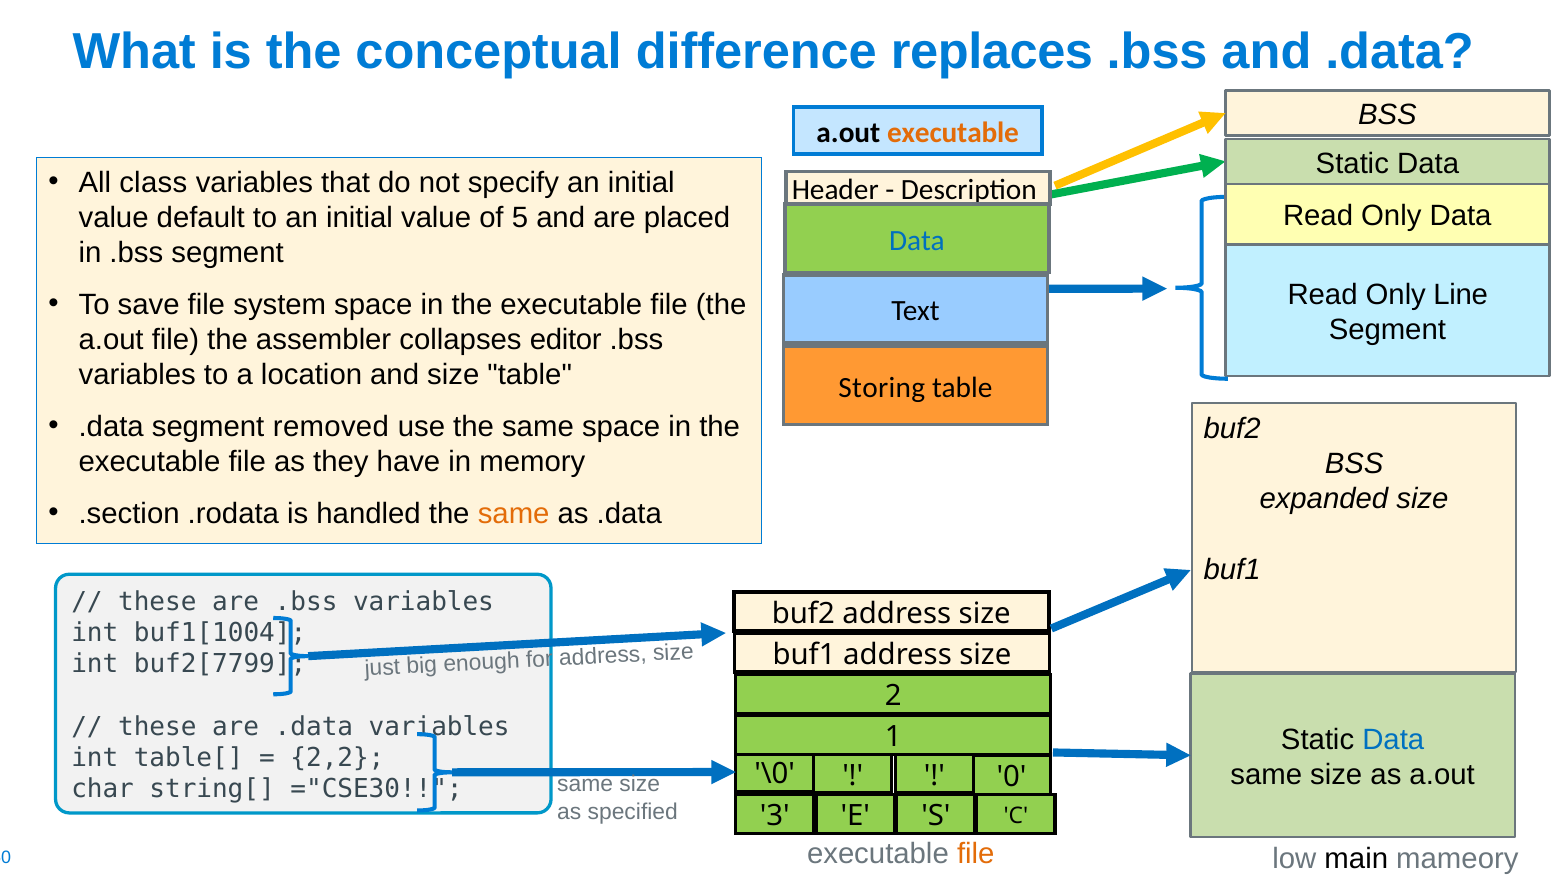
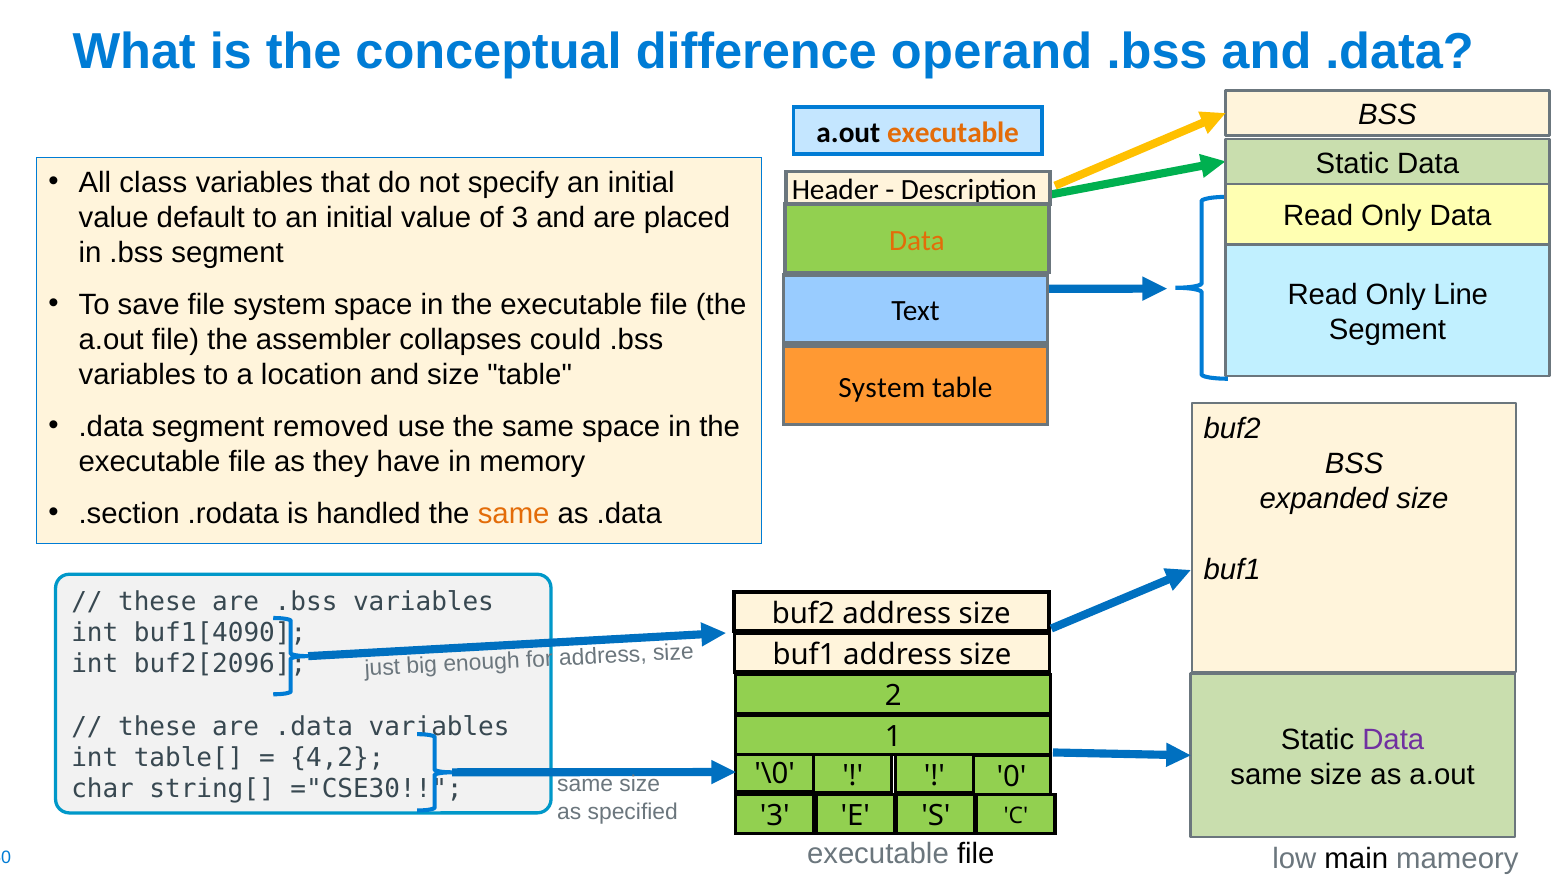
replaces: replaces -> operand
of 5: 5 -> 3
Data at (917, 240) colour: blue -> orange
editor: editor -> could
Storing at (882, 388): Storing -> System
buf1[1004: buf1[1004 -> buf1[4090
buf2[7799: buf2[7799 -> buf2[2096
Data at (1393, 740) colour: blue -> purple
2,2: 2,2 -> 4,2
file at (976, 854) colour: orange -> black
